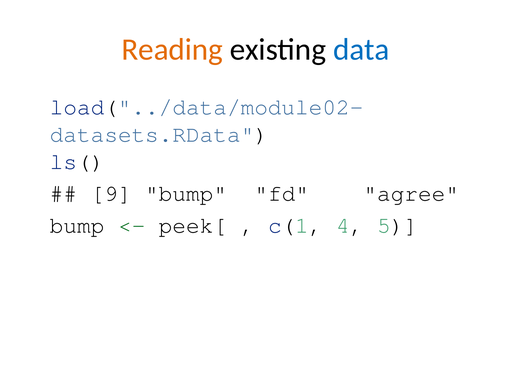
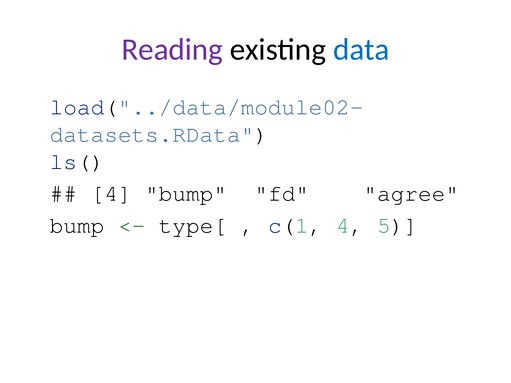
Reading colour: orange -> purple
9 at (111, 194): 9 -> 4
peek[: peek[ -> type[
